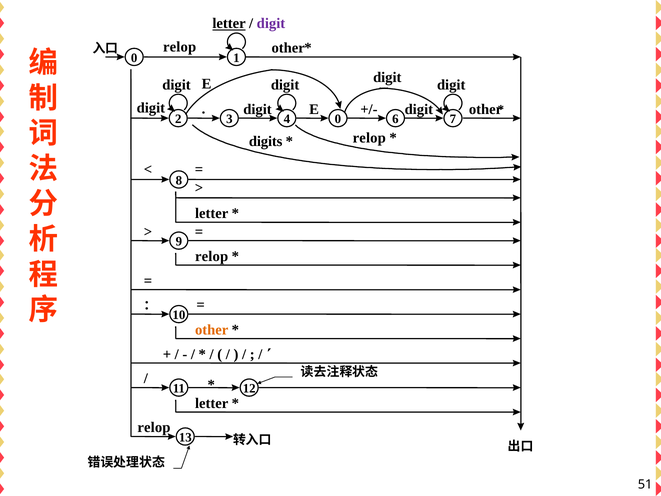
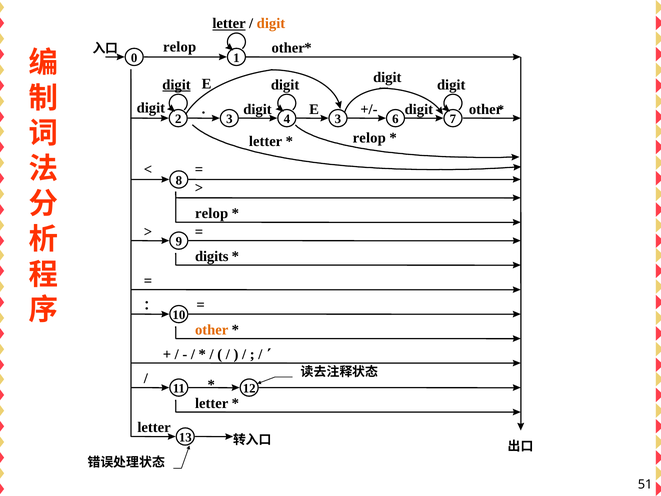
digit at (271, 23) colour: purple -> orange
digit at (177, 85) underline: none -> present
3 0: 0 -> 3
digits at (266, 141): digits -> letter
letter at (212, 213): letter -> relop
relop at (212, 256): relop -> digits
relop at (154, 427): relop -> letter
